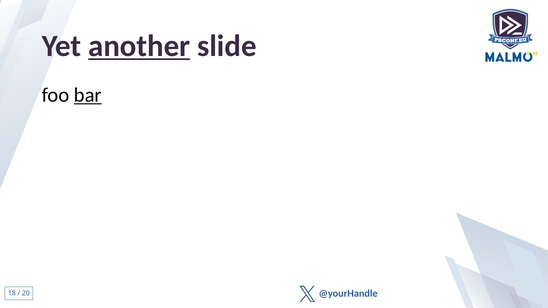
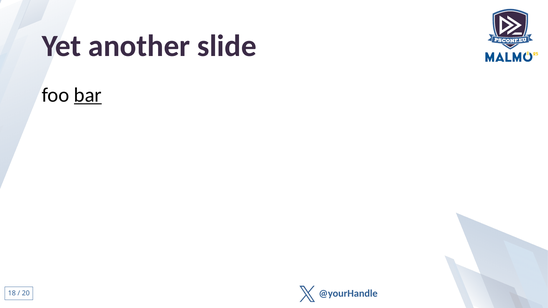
another underline: present -> none
